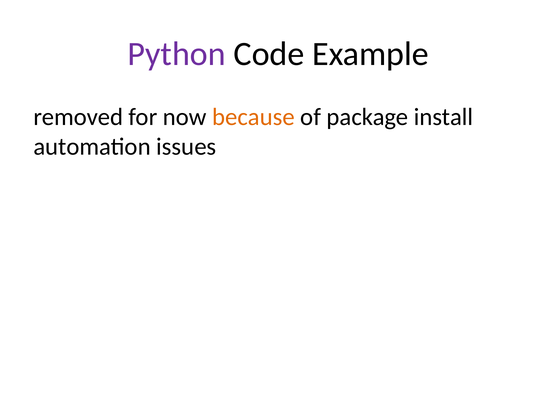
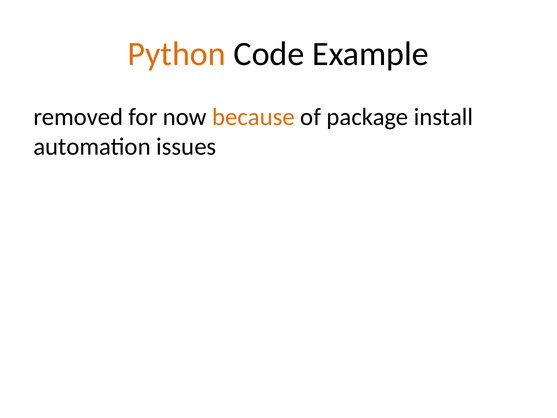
Python colour: purple -> orange
